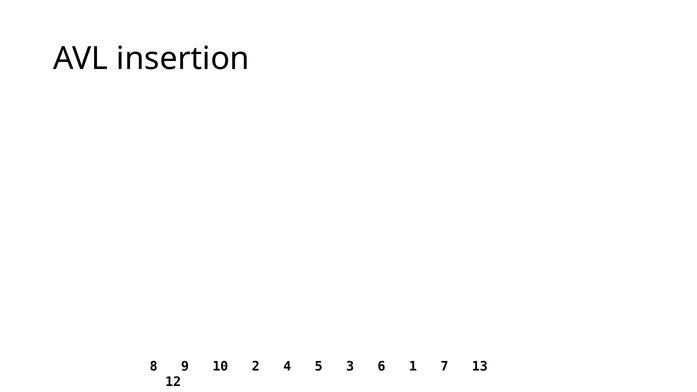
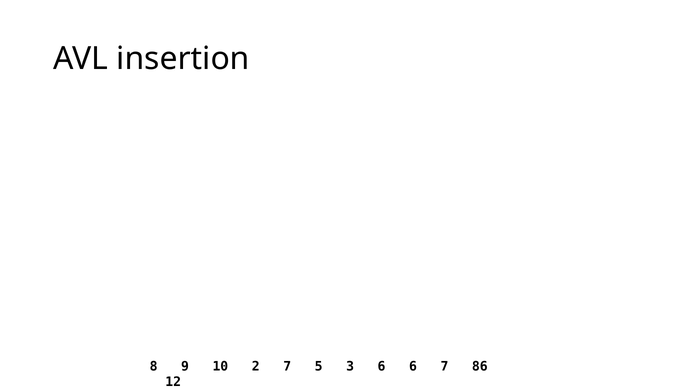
2 4: 4 -> 7
6 1: 1 -> 6
13: 13 -> 86
